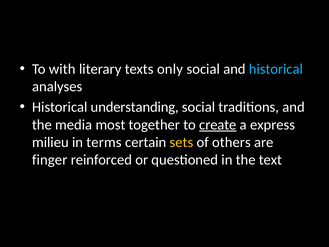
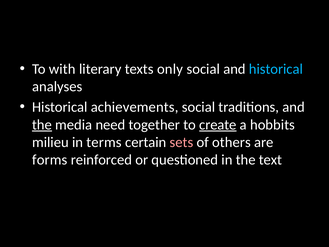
understanding: understanding -> achievements
the at (42, 125) underline: none -> present
most: most -> need
express: express -> hobbits
sets colour: yellow -> pink
finger: finger -> forms
